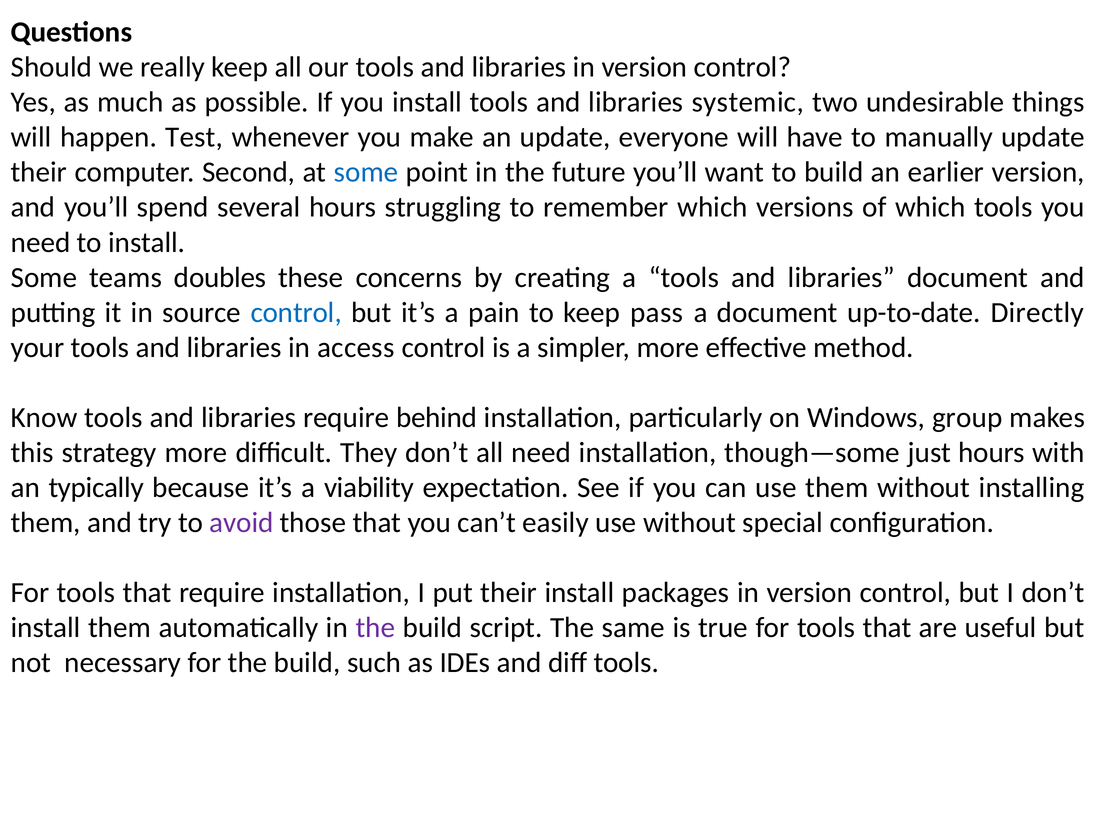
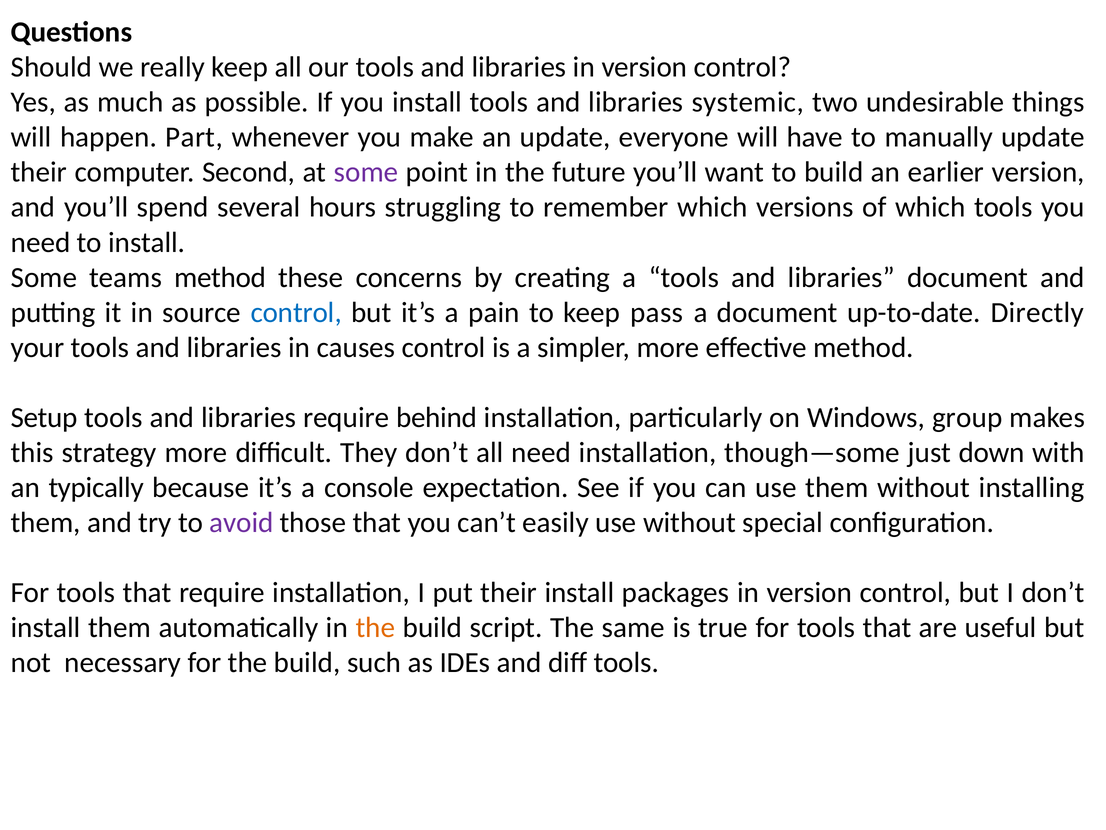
Test: Test -> Part
some at (366, 172) colour: blue -> purple
teams doubles: doubles -> method
access: access -> causes
Know: Know -> Setup
just hours: hours -> down
viability: viability -> console
the at (375, 627) colour: purple -> orange
